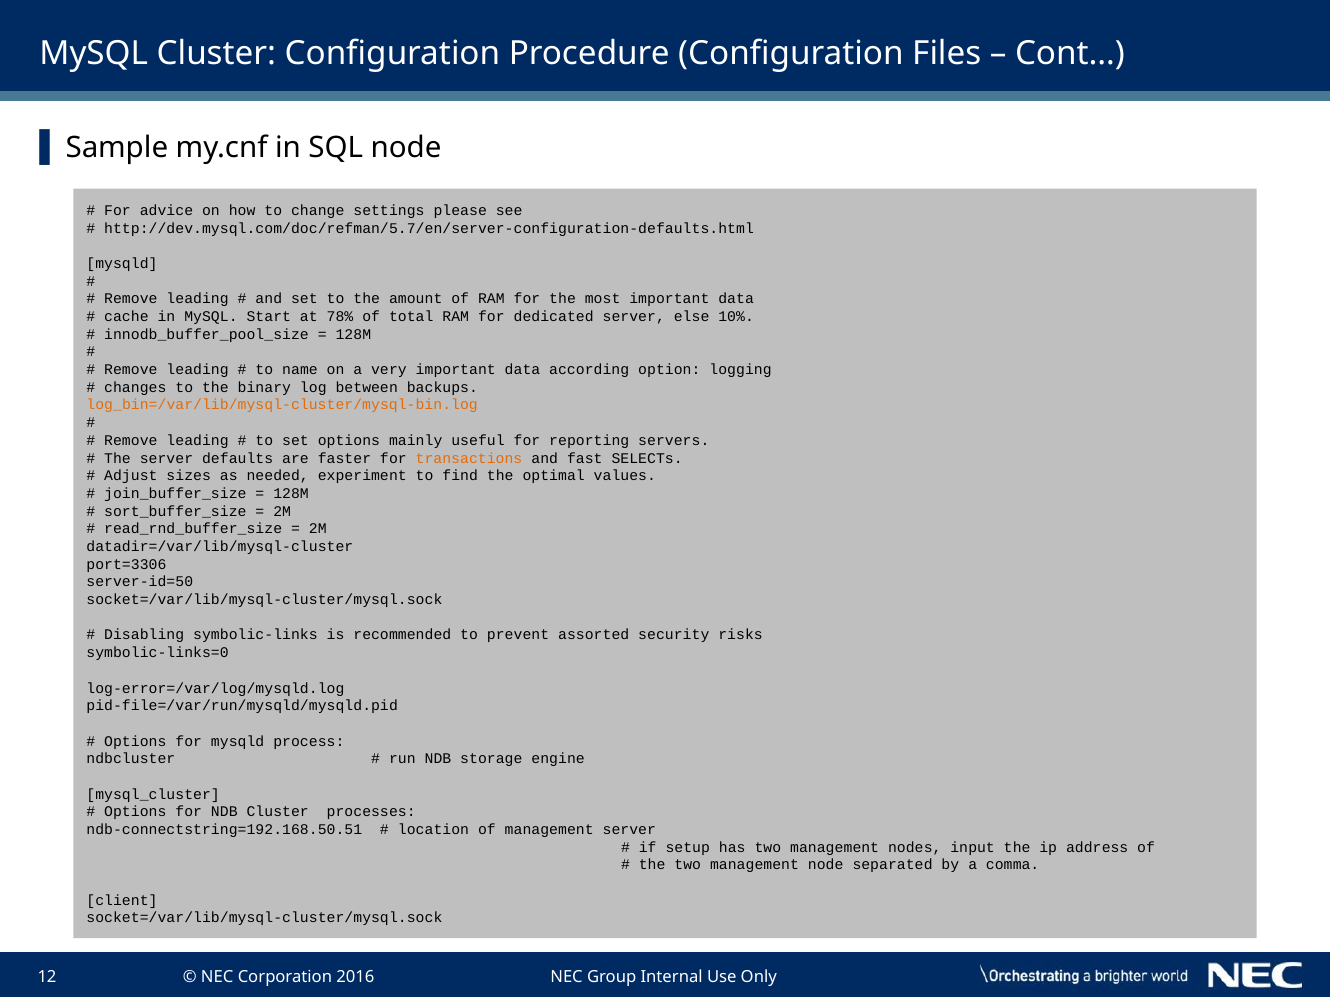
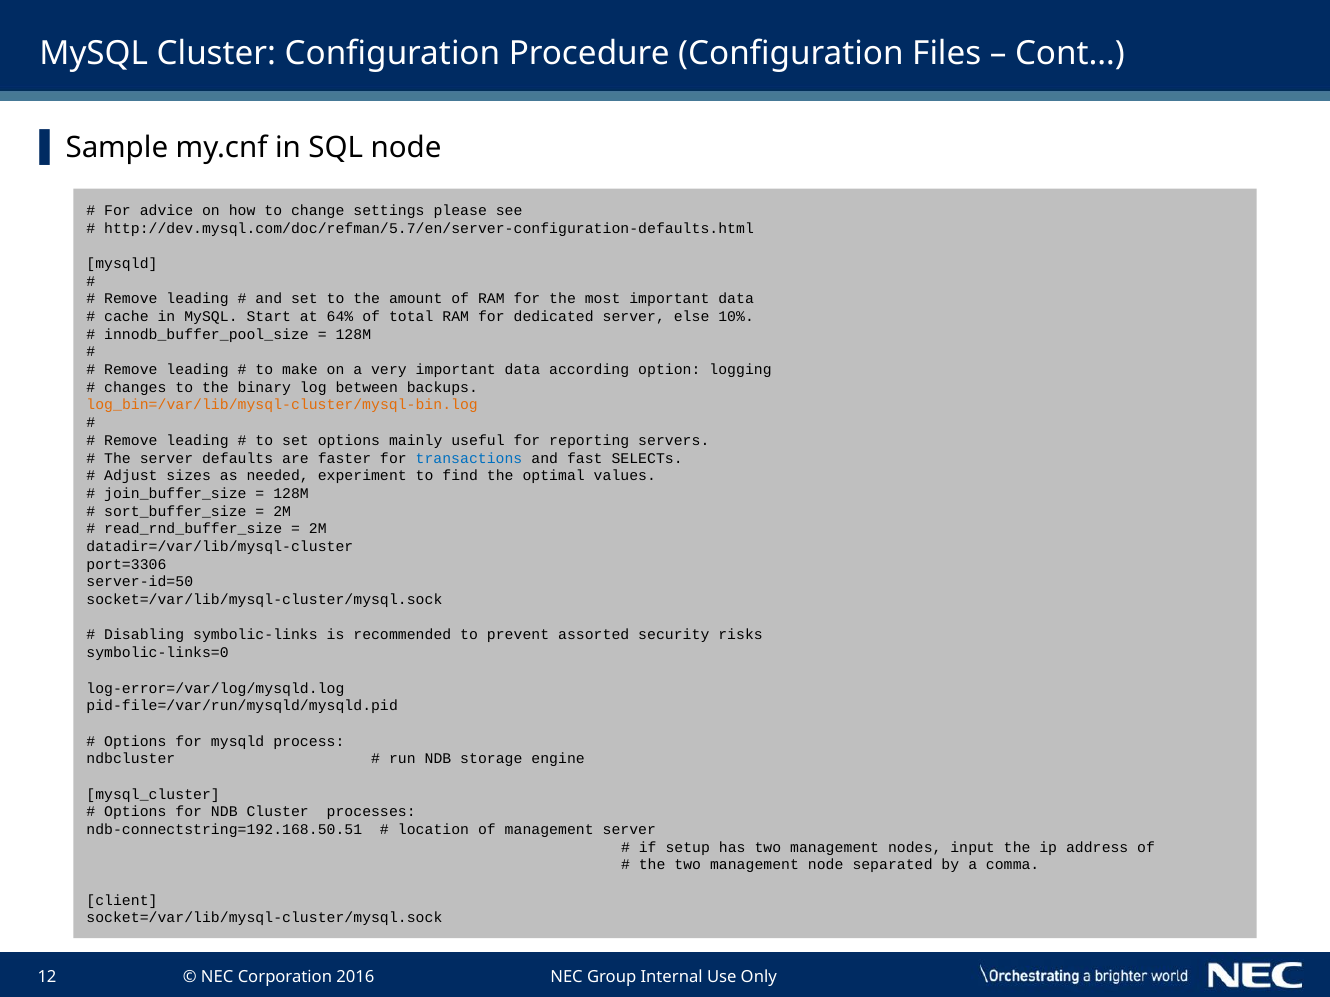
78%: 78% -> 64%
name: name -> make
transactions colour: orange -> blue
